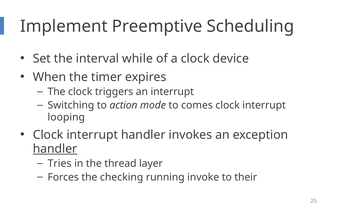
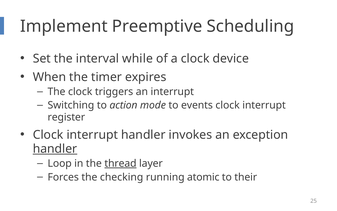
comes: comes -> events
looping: looping -> register
Tries: Tries -> Loop
thread underline: none -> present
invoke: invoke -> atomic
